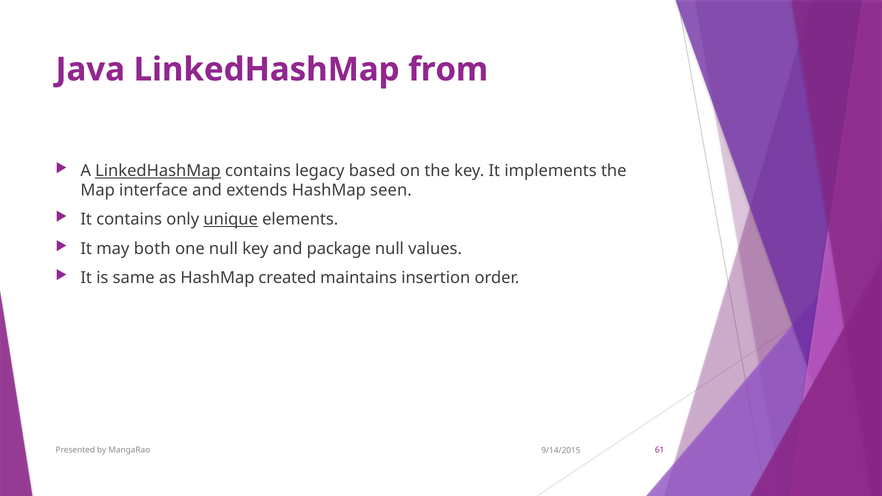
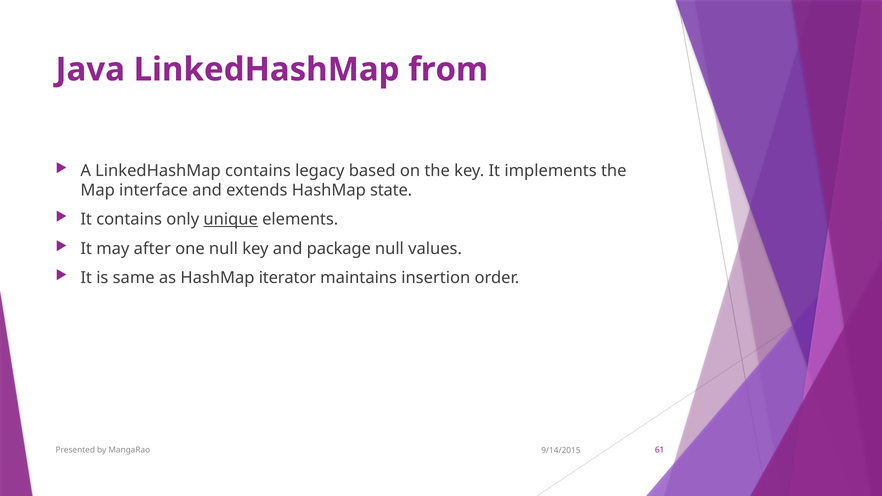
LinkedHashMap at (158, 171) underline: present -> none
seen: seen -> state
both: both -> after
created: created -> iterator
